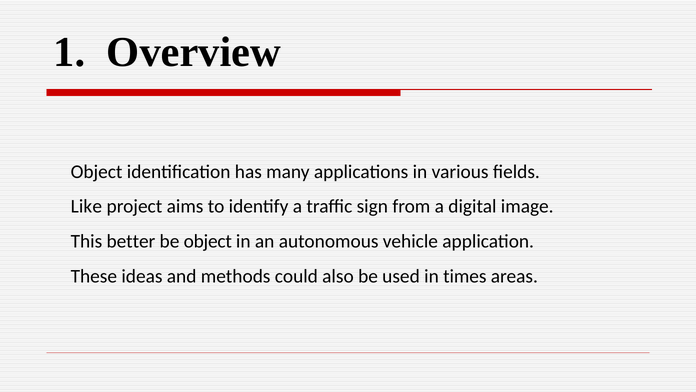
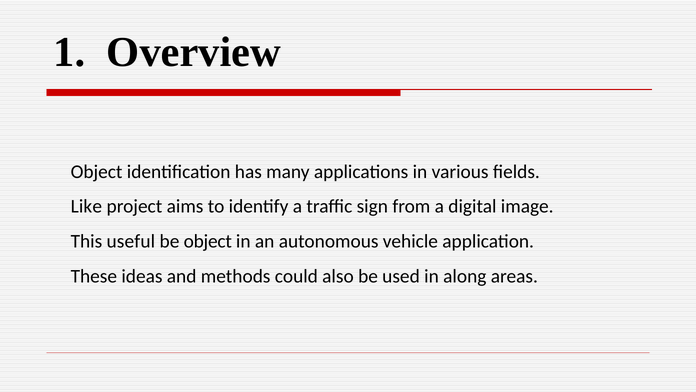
better: better -> useful
times: times -> along
